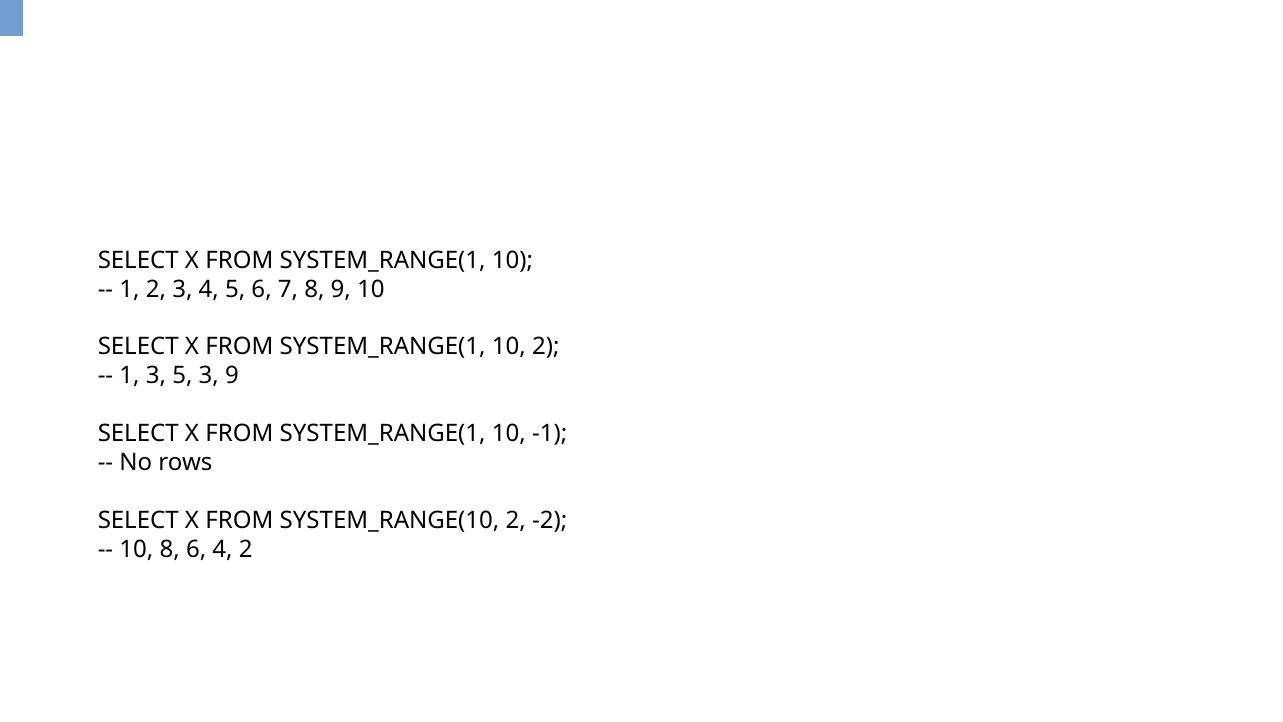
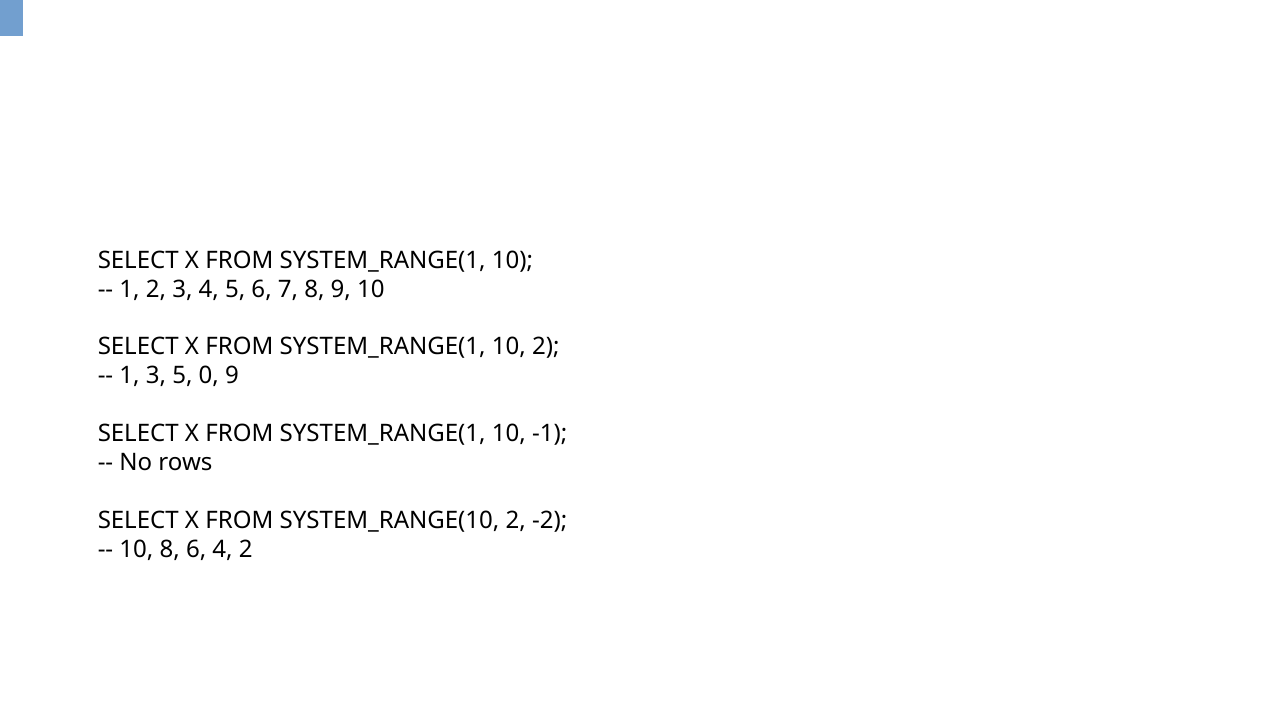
5 3: 3 -> 0
